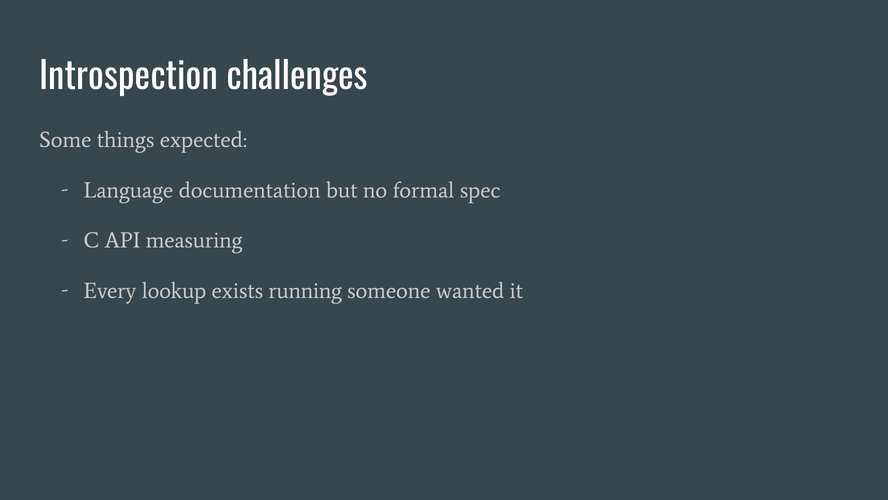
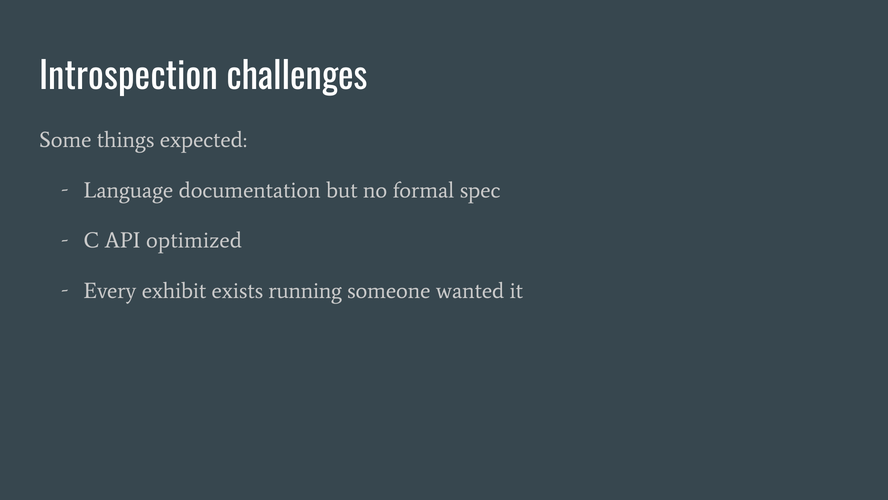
measuring: measuring -> optimized
lookup: lookup -> exhibit
